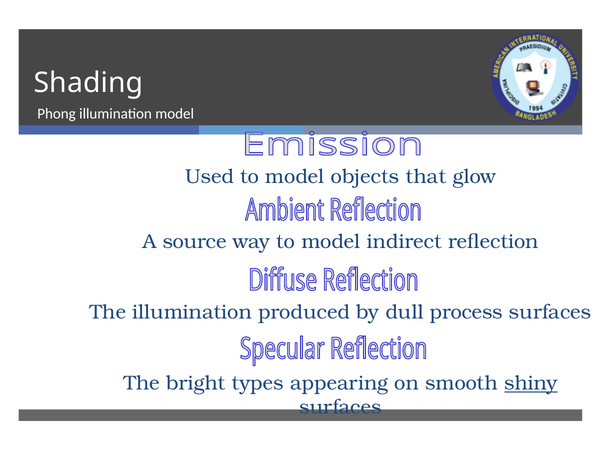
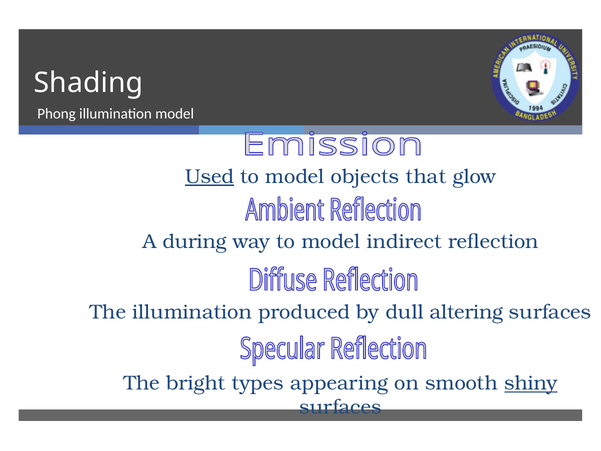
Used underline: none -> present
source: source -> during
process: process -> altering
